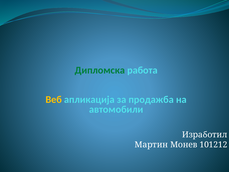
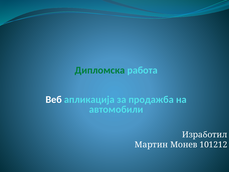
Веб colour: yellow -> white
